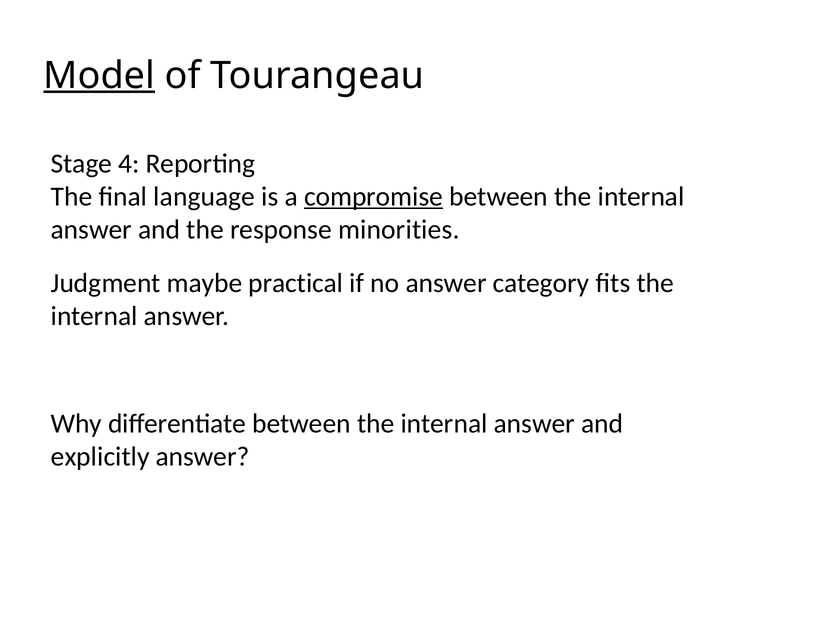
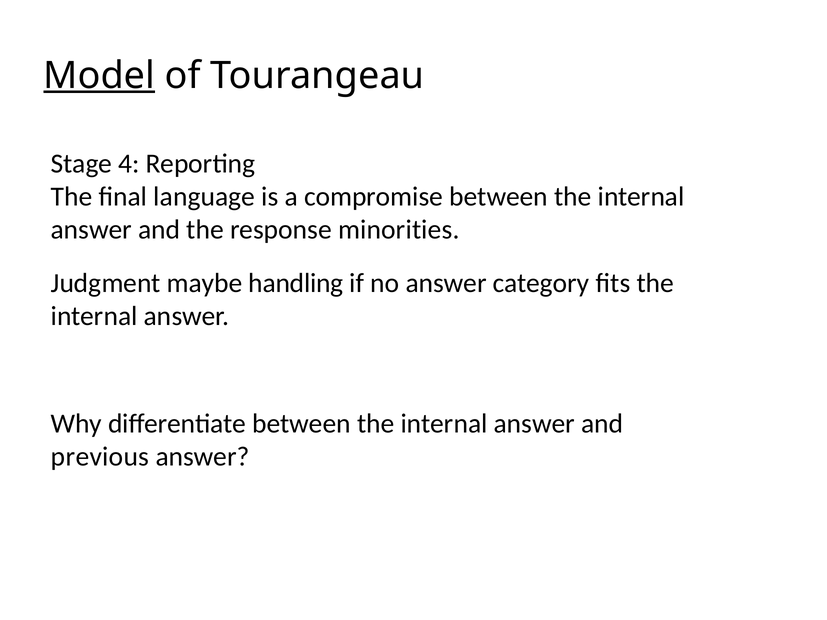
compromise underline: present -> none
practical: practical -> handling
explicitly: explicitly -> previous
